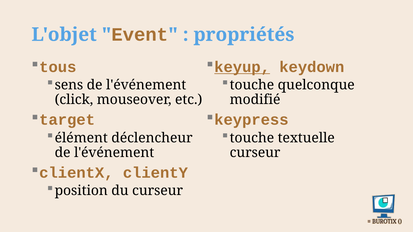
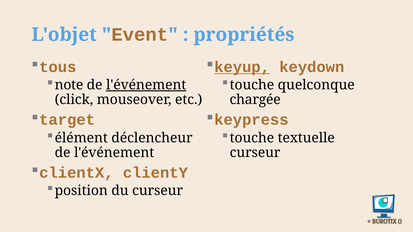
sens: sens -> note
l'événement at (146, 85) underline: none -> present
modifié: modifié -> chargée
